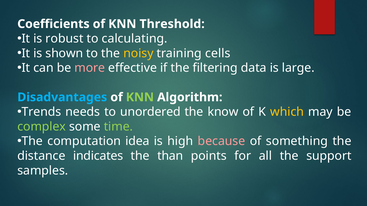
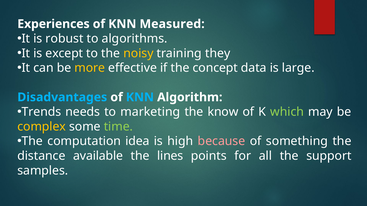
Coefficients: Coefficients -> Experiences
Threshold: Threshold -> Measured
calculating: calculating -> algorithms
shown: shown -> except
cells: cells -> they
more colour: pink -> yellow
filtering: filtering -> concept
KNN at (140, 97) colour: light green -> light blue
unordered: unordered -> marketing
which colour: yellow -> light green
complex colour: light green -> yellow
indicates: indicates -> available
than: than -> lines
